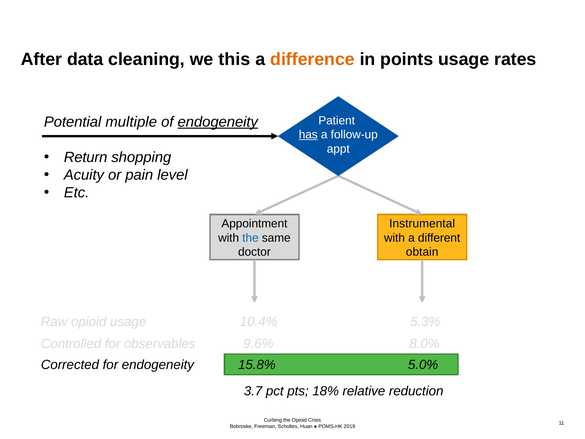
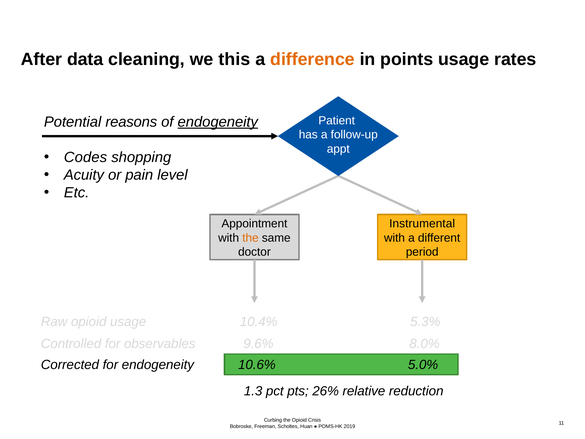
multiple: multiple -> reasons
has underline: present -> none
Return: Return -> Codes
the at (250, 238) colour: blue -> orange
obtain: obtain -> period
15.8%: 15.8% -> 10.6%
3.7: 3.7 -> 1.3
18%: 18% -> 26%
